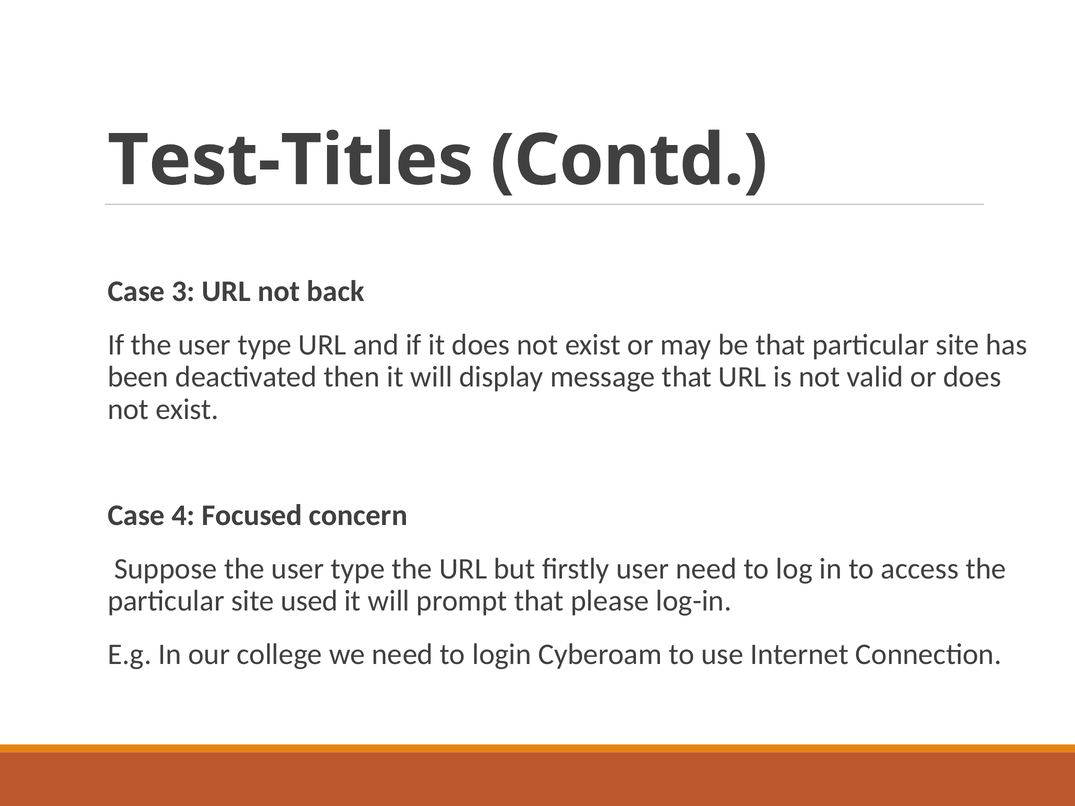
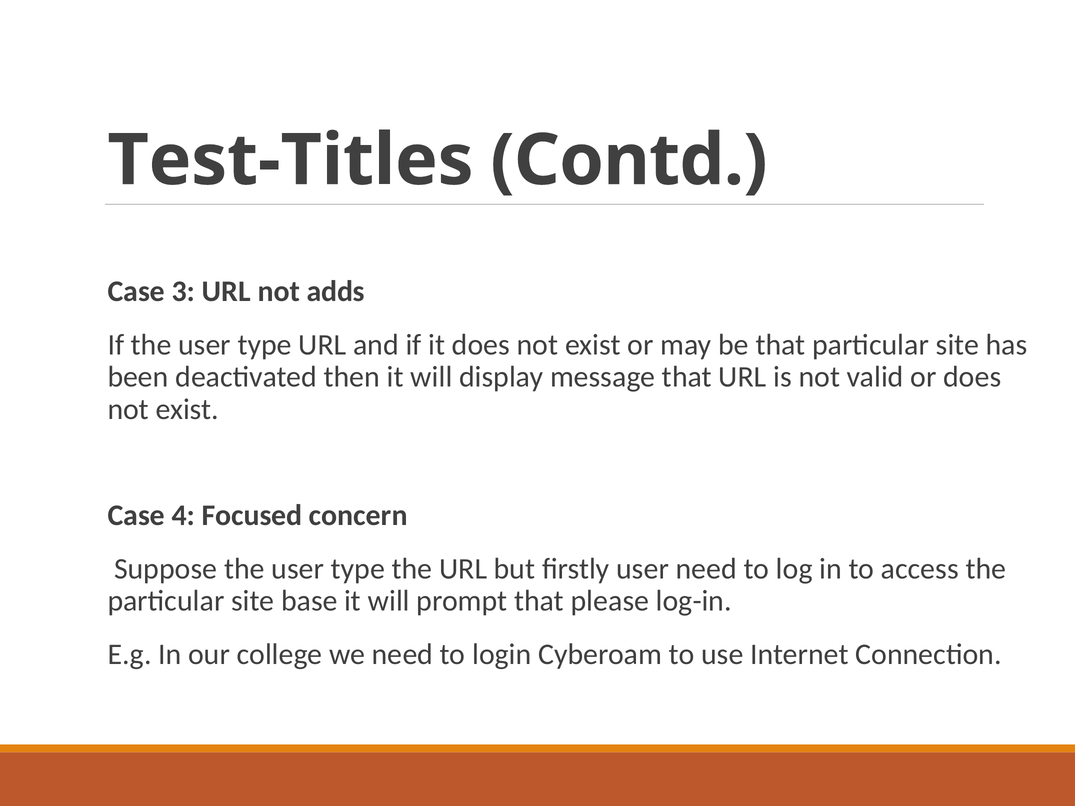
back: back -> adds
used: used -> base
